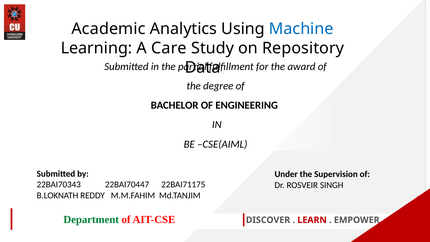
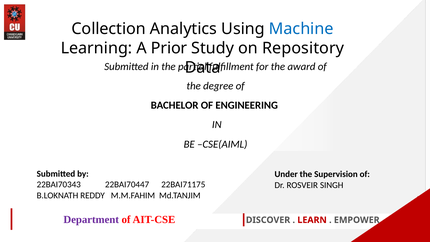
Academic: Academic -> Collection
Care: Care -> Prior
Department colour: green -> purple
